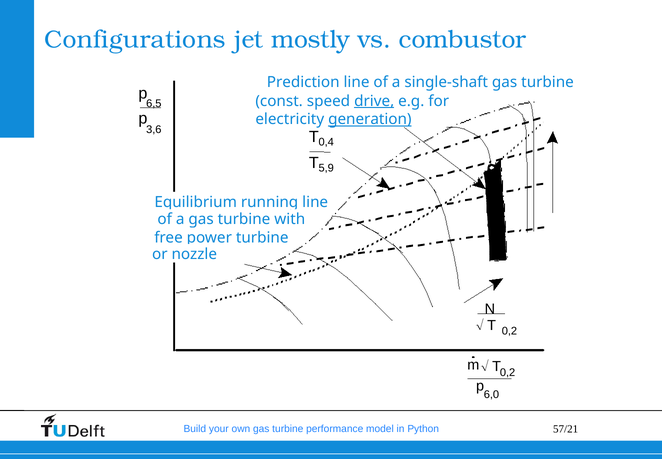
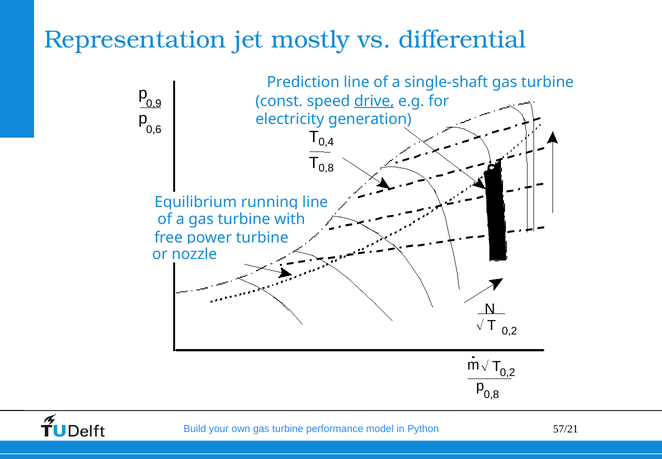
Configurations: Configurations -> Representation
combustor: combustor -> differential
6,5: 6,5 -> 0,9
generation underline: present -> none
3,6: 3,6 -> 0,6
T 5,9: 5,9 -> 0,8
6,0 at (491, 394): 6,0 -> 0,8
